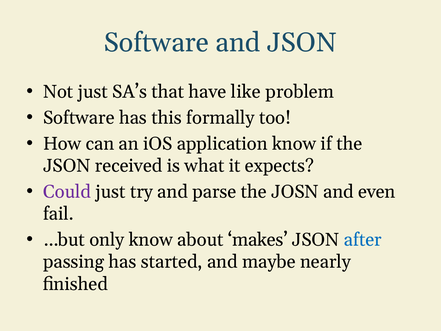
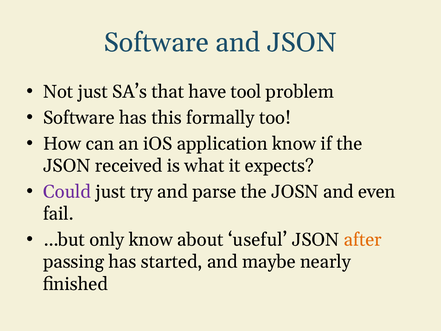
like: like -> tool
makes: makes -> useful
after colour: blue -> orange
